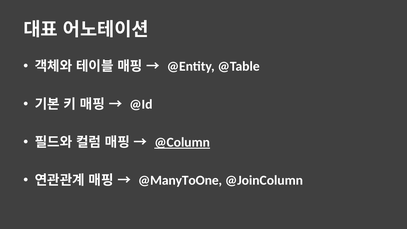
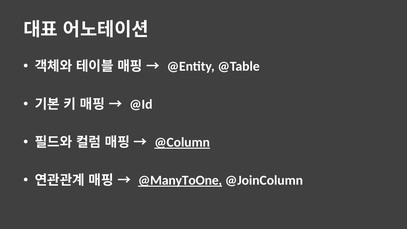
@ManyToOne underline: none -> present
